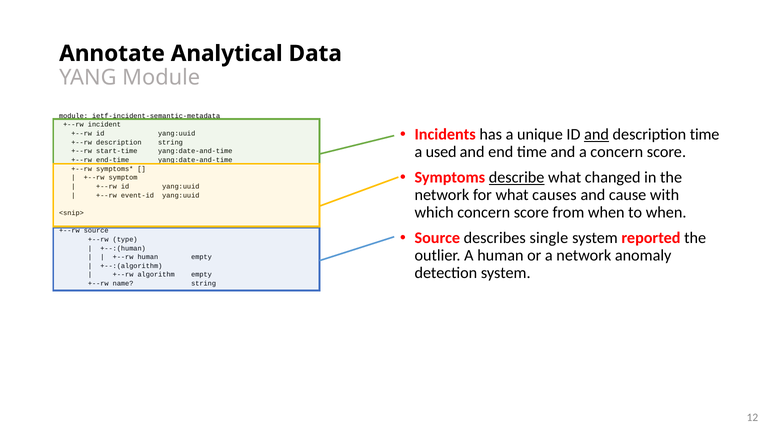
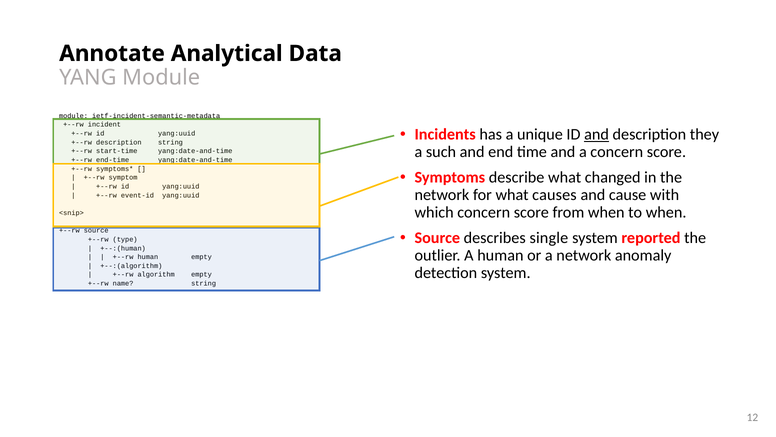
description time: time -> they
used: used -> such
describe underline: present -> none
